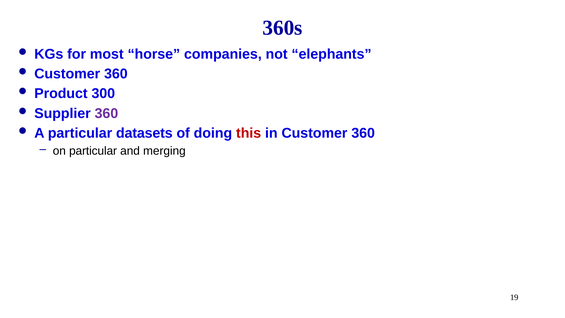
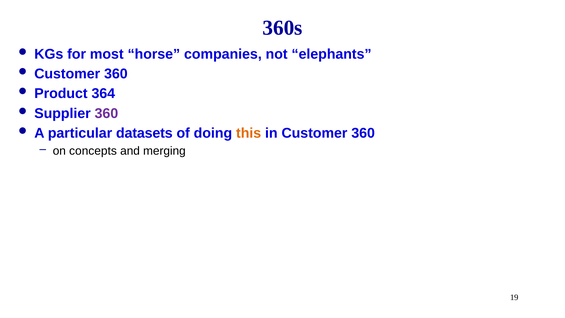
300: 300 -> 364
this colour: red -> orange
on particular: particular -> concepts
